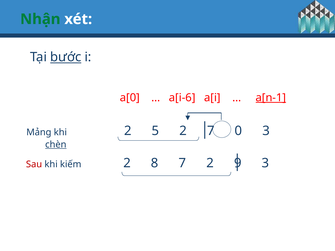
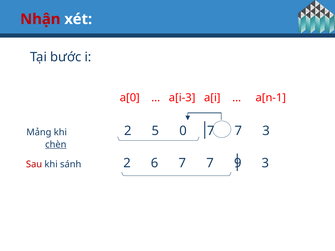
Nhận colour: green -> red
bước underline: present -> none
a[i-6: a[i-6 -> a[i-3
a[n-1 underline: present -> none
5 2: 2 -> 0
0 at (238, 131): 0 -> 7
8: 8 -> 6
2 at (210, 163): 2 -> 7
kiếm: kiếm -> sánh
